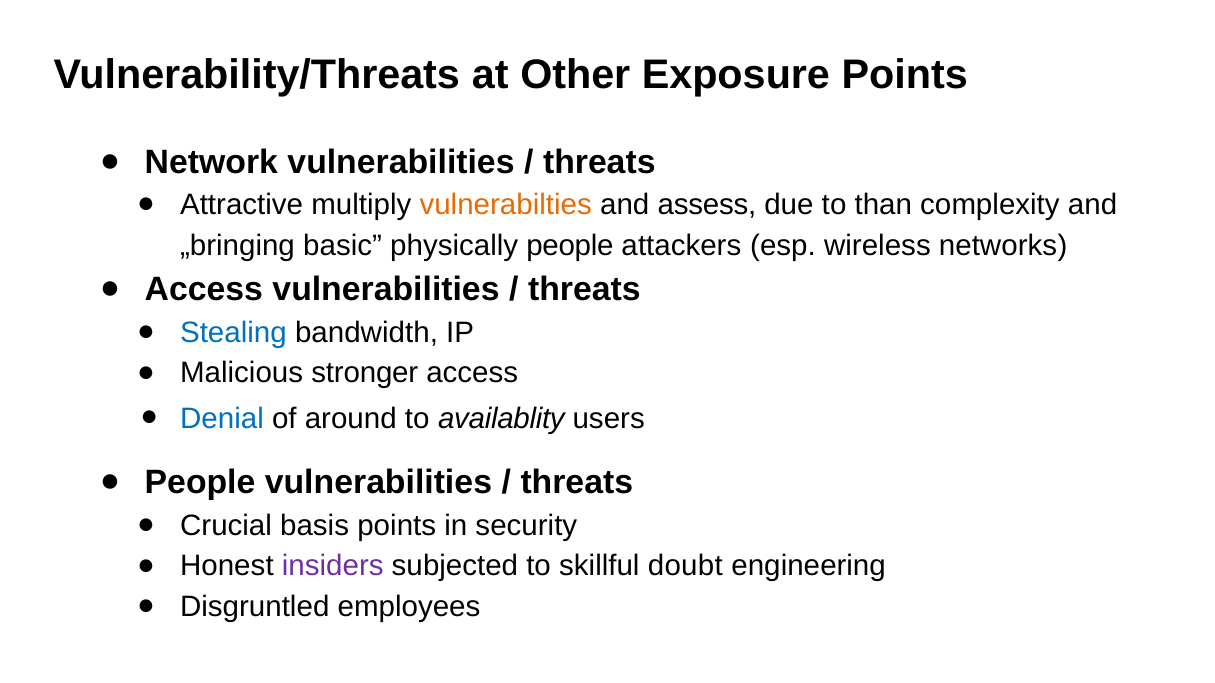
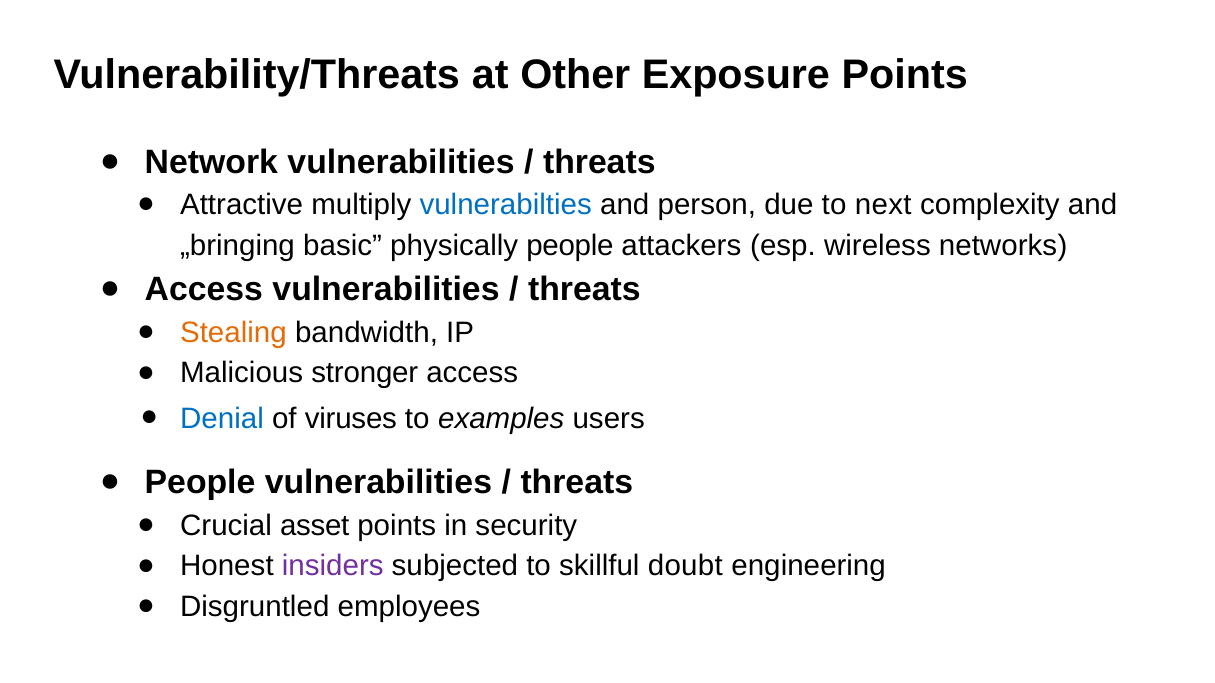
vulnerabilties colour: orange -> blue
assess: assess -> person
than: than -> next
Stealing colour: blue -> orange
around: around -> viruses
availablity: availablity -> examples
basis: basis -> asset
